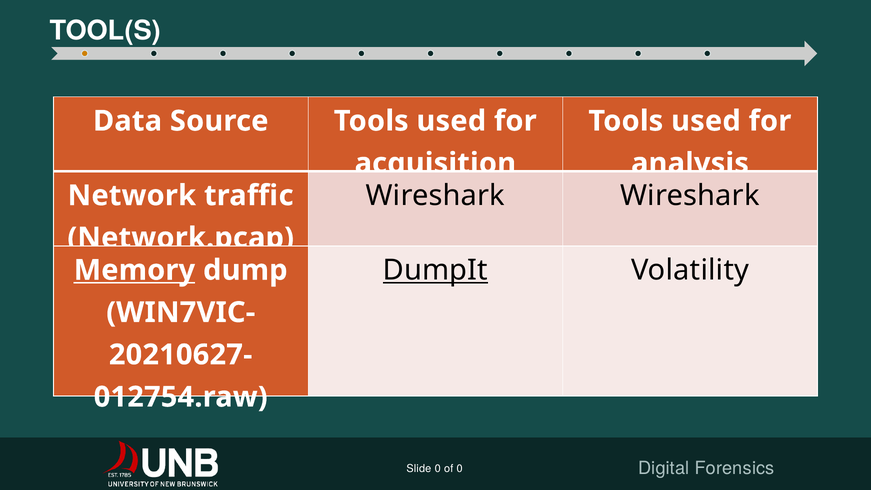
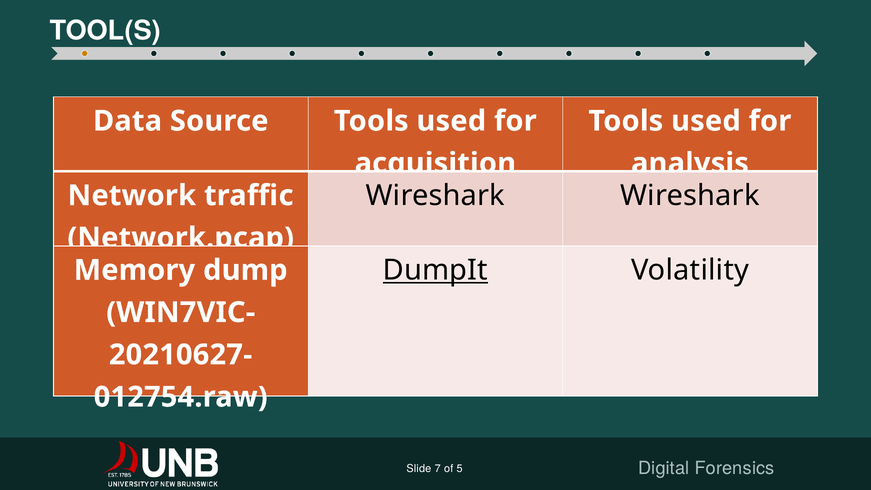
Memory underline: present -> none
Slide 0: 0 -> 7
of 0: 0 -> 5
